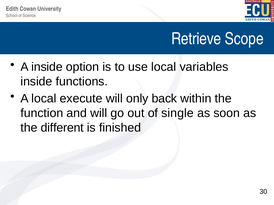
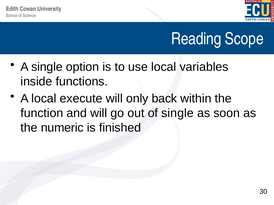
Retrieve: Retrieve -> Reading
A inside: inside -> single
different: different -> numeric
